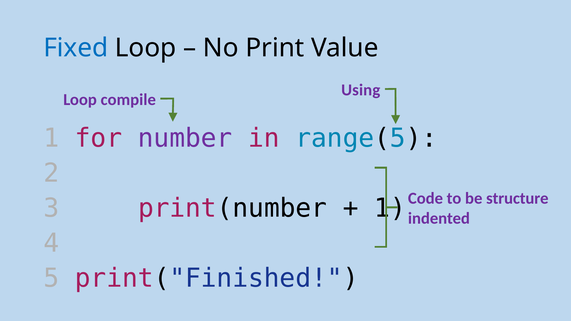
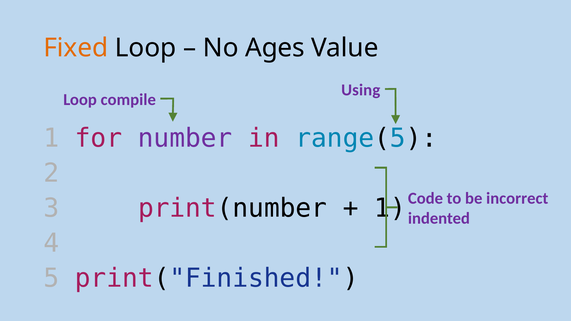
Fixed colour: blue -> orange
Print: Print -> Ages
structure: structure -> incorrect
